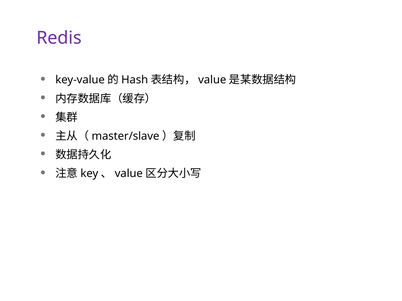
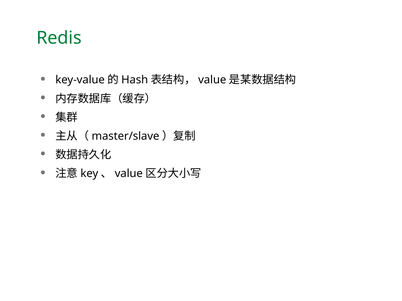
Redis colour: purple -> green
